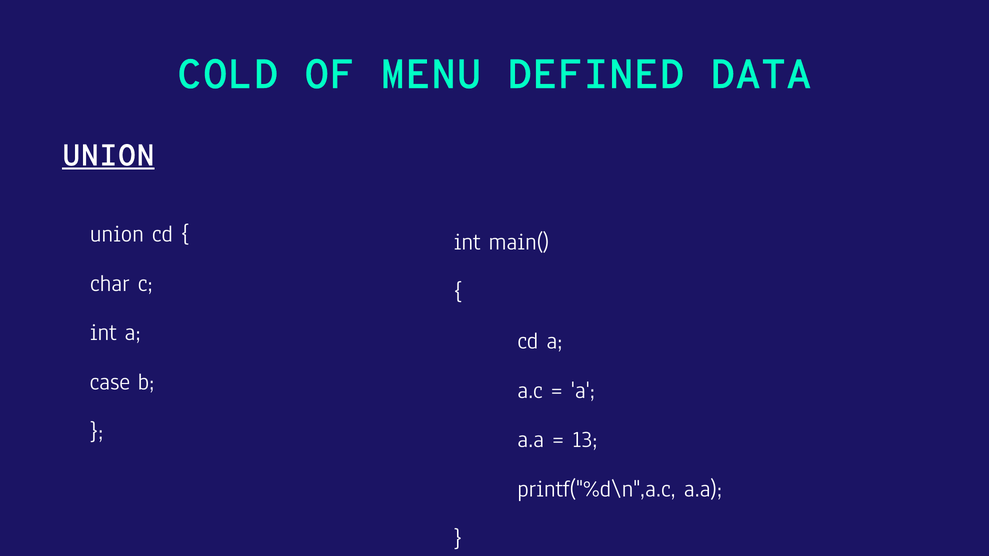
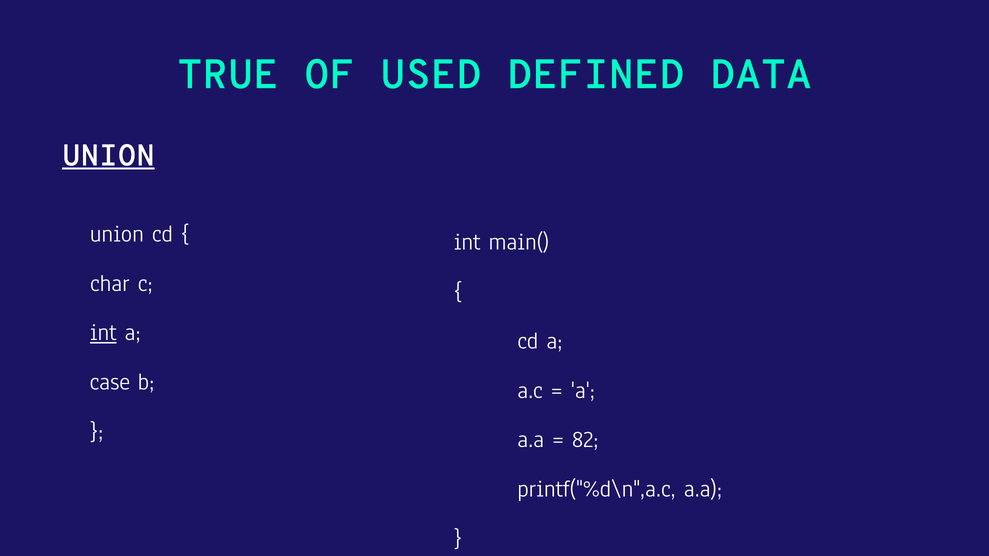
COLD: COLD -> TRUE
MENU: MENU -> USED
int at (103, 333) underline: none -> present
13: 13 -> 82
